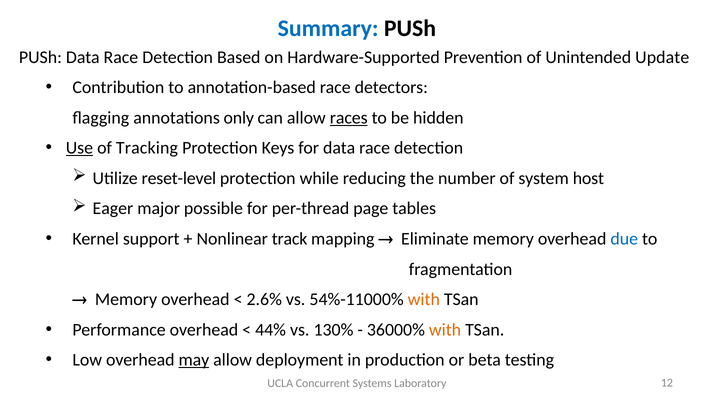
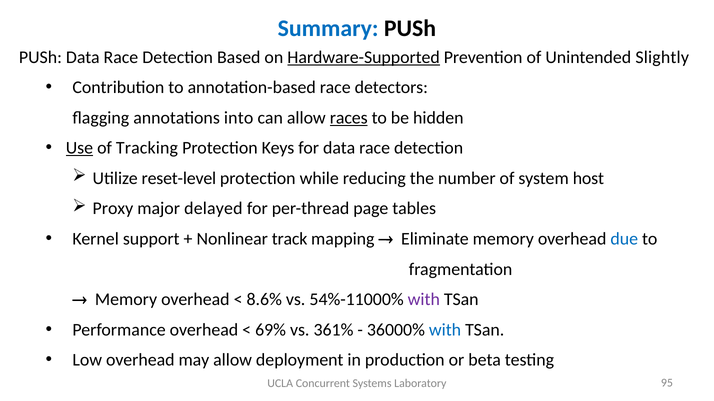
Hardware-Supported underline: none -> present
Update: Update -> Slightly
only: only -> into
Eager: Eager -> Proxy
possible: possible -> delayed
2.6%: 2.6% -> 8.6%
with at (424, 300) colour: orange -> purple
44%: 44% -> 69%
130%: 130% -> 361%
with at (445, 330) colour: orange -> blue
may underline: present -> none
12: 12 -> 95
